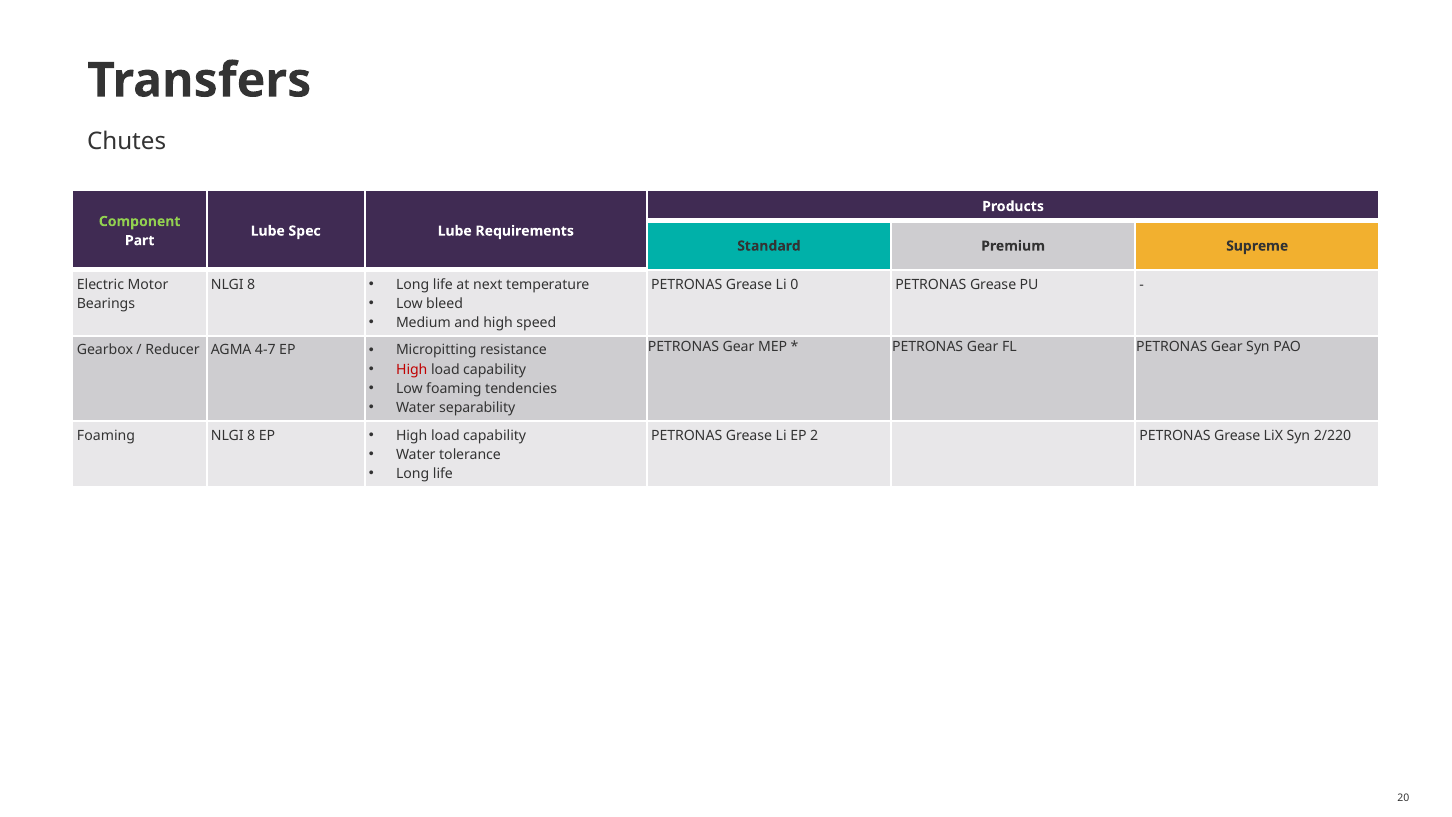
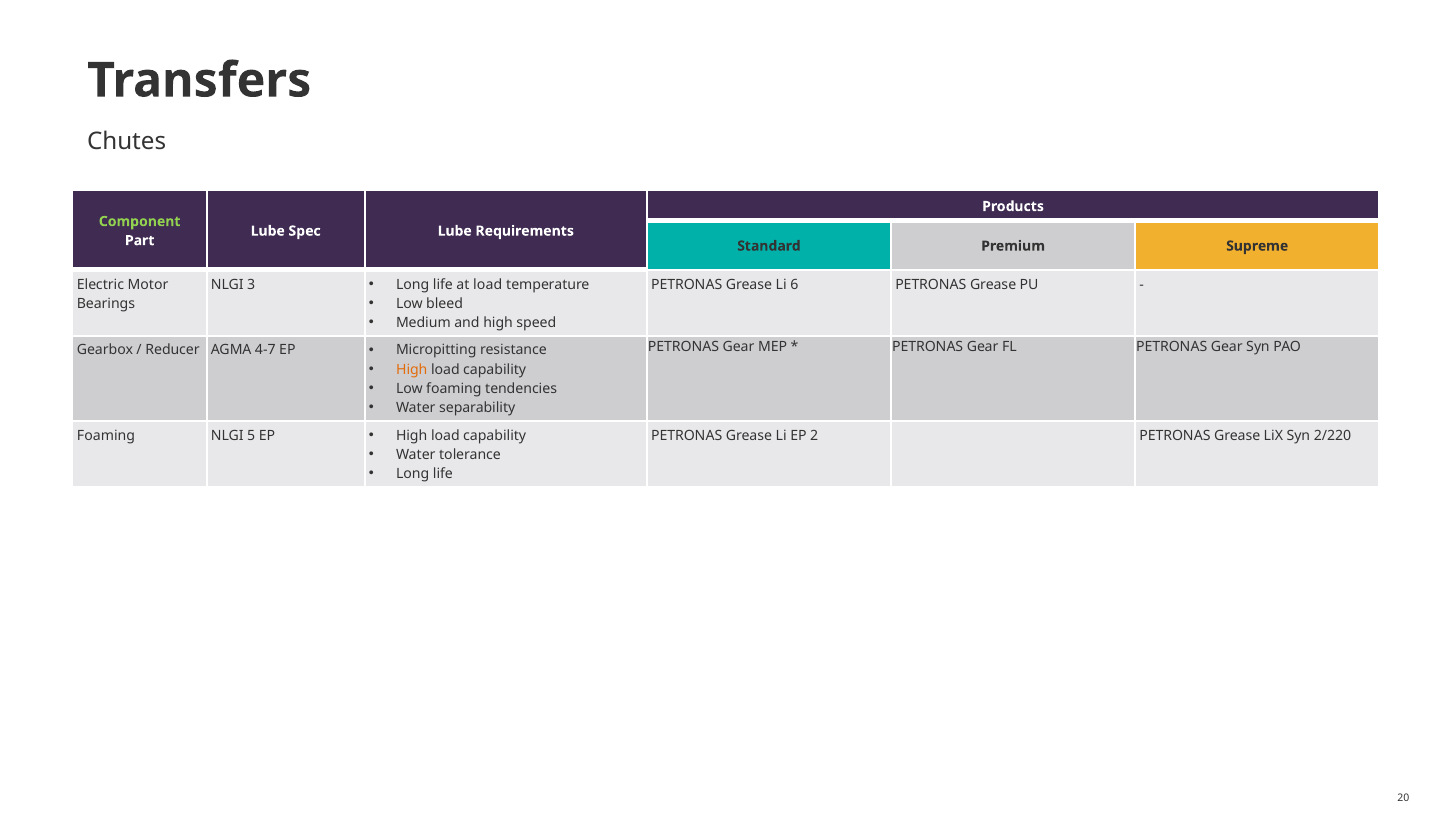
8 at (251, 284): 8 -> 3
at next: next -> load
0: 0 -> 6
High at (412, 369) colour: red -> orange
8 at (251, 435): 8 -> 5
